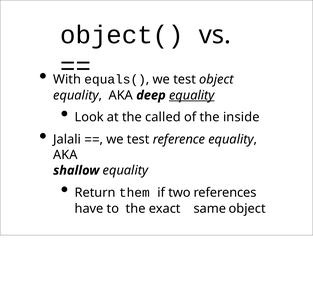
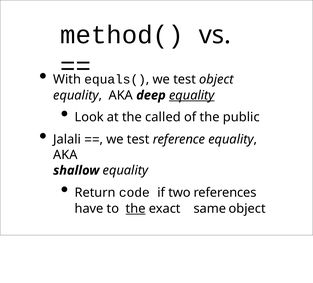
object(: object( -> method(
inside: inside -> public
them: them -> code
the at (136, 208) underline: none -> present
